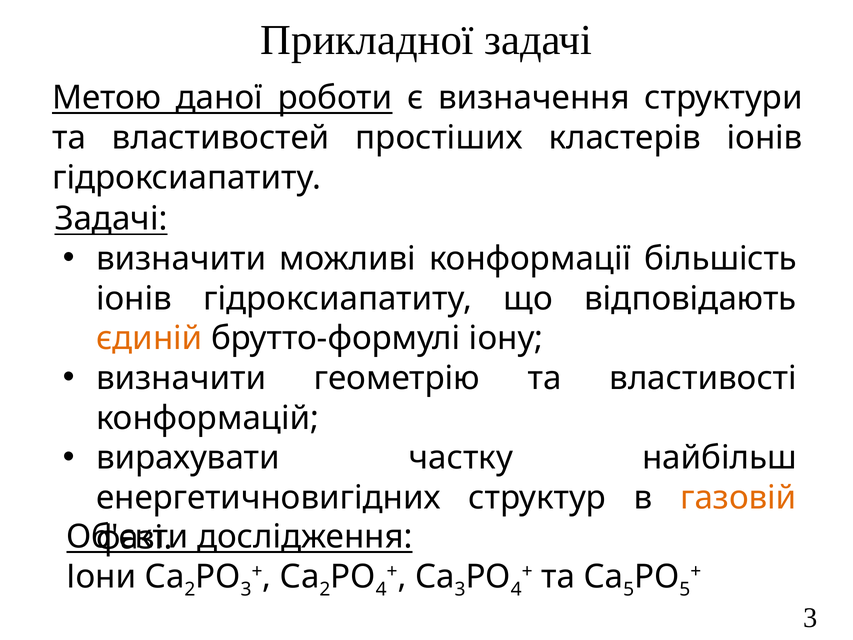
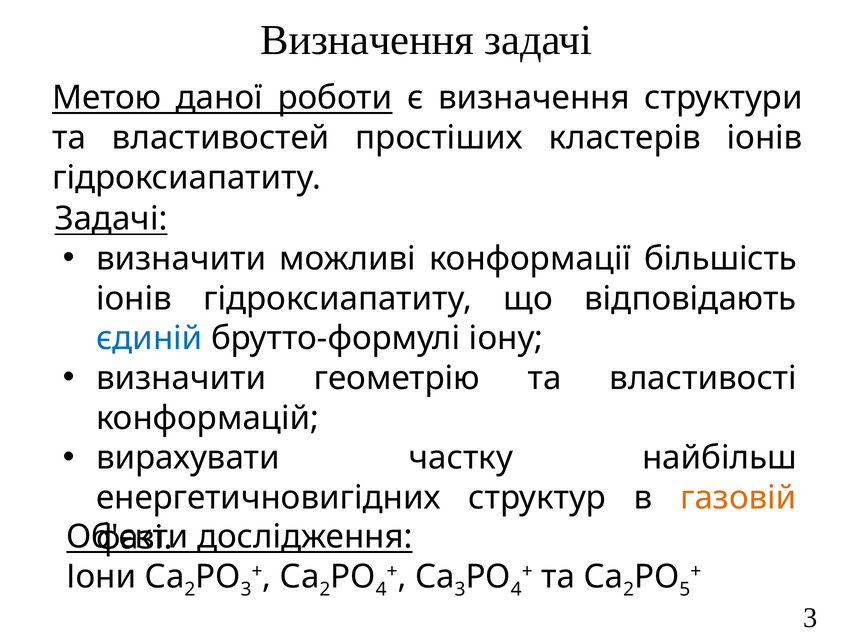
Прикладної at (367, 40): Прикладної -> Визначення
єдиній colour: orange -> blue
5 at (629, 589): 5 -> 2
